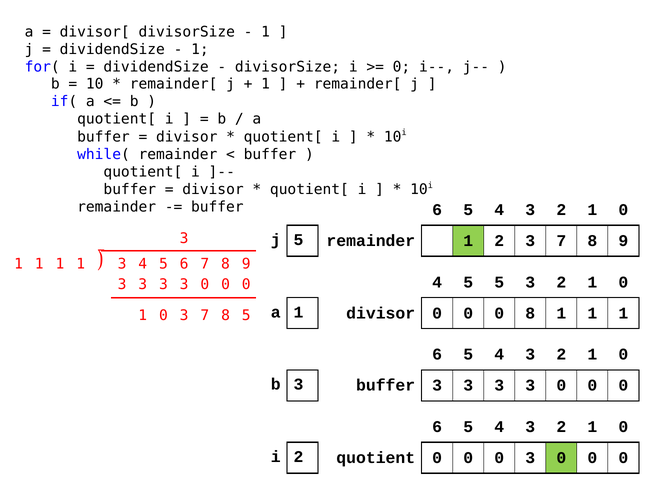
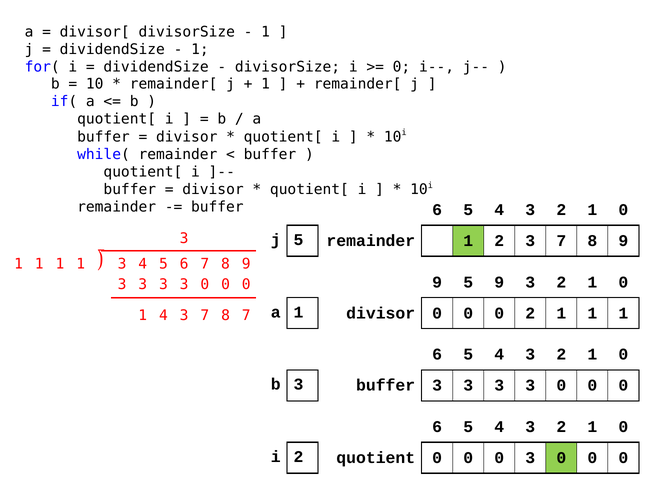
0 4: 4 -> 9
5 5: 5 -> 9
0 8: 8 -> 2
0 at (163, 316): 0 -> 4
8 5: 5 -> 7
